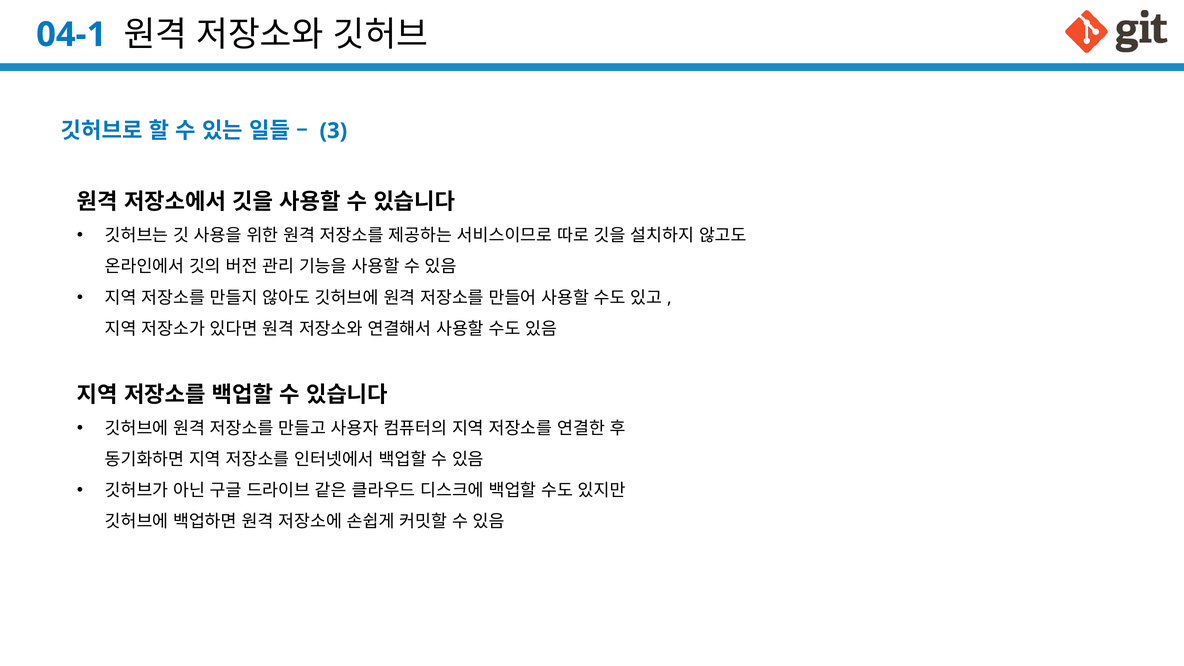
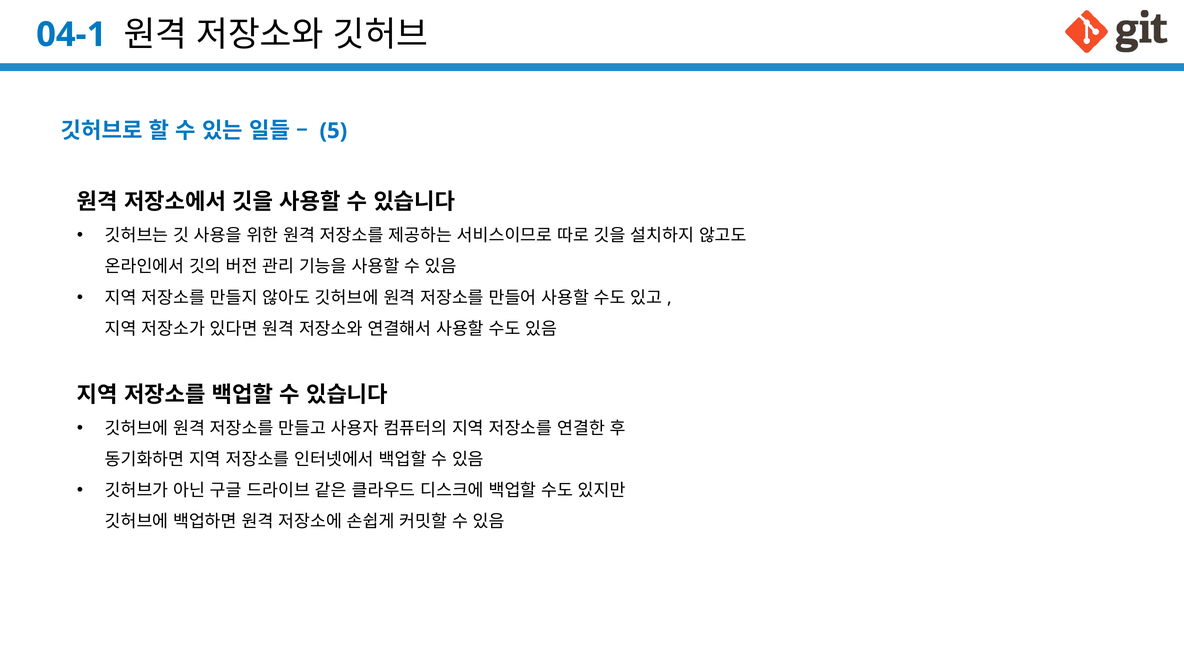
3: 3 -> 5
